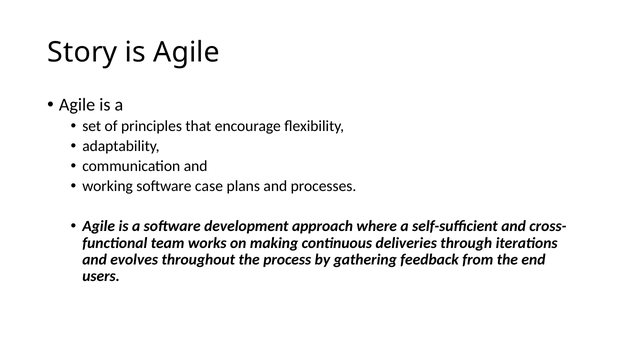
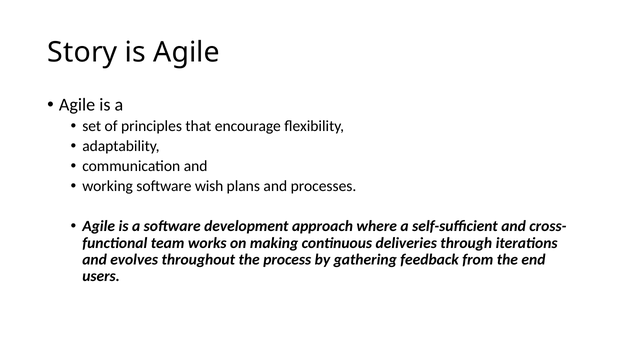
case: case -> wish
